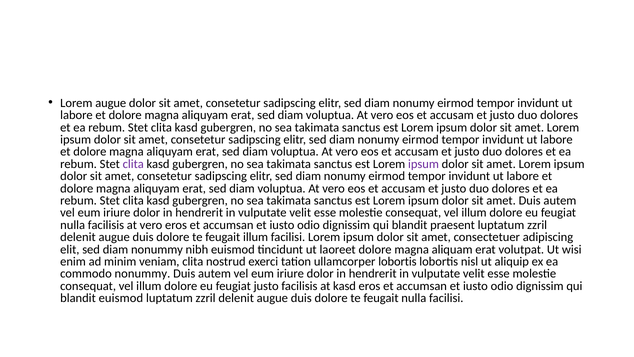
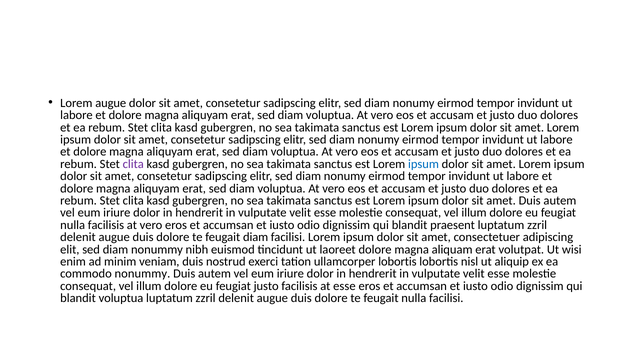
ipsum at (423, 164) colour: purple -> blue
feugait illum: illum -> diam
veniam clita: clita -> duis
at kasd: kasd -> esse
blandit euismod: euismod -> voluptua
